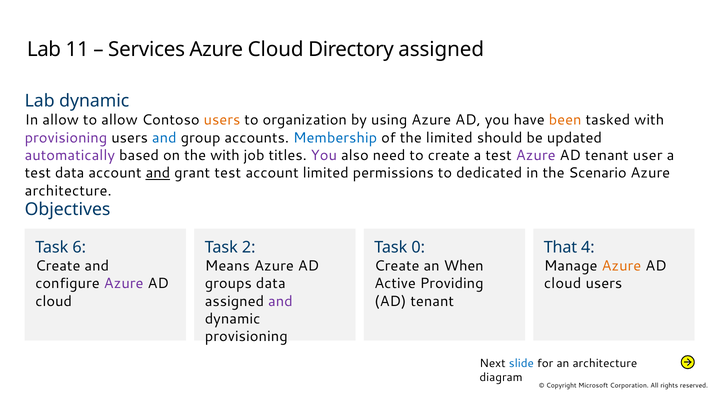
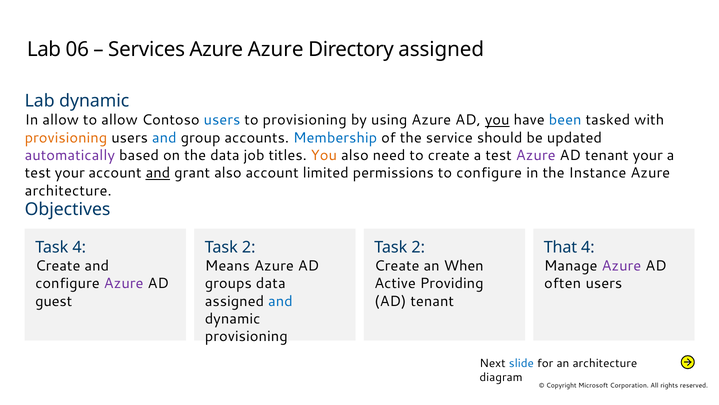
11: 11 -> 06
Azure Cloud: Cloud -> Azure
users at (222, 120) colour: orange -> blue
to organization: organization -> provisioning
you at (497, 120) underline: none -> present
been colour: orange -> blue
provisioning at (66, 138) colour: purple -> orange
the limited: limited -> service
the with: with -> data
You at (324, 155) colour: purple -> orange
tenant user: user -> your
test data: data -> your
grant test: test -> also
to dedicated: dedicated -> configure
Scenario: Scenario -> Instance
Task 6: 6 -> 4
0 at (418, 247): 0 -> 2
Azure at (621, 265) colour: orange -> purple
cloud at (563, 283): cloud -> often
cloud at (54, 301): cloud -> guest
and at (280, 301) colour: purple -> blue
